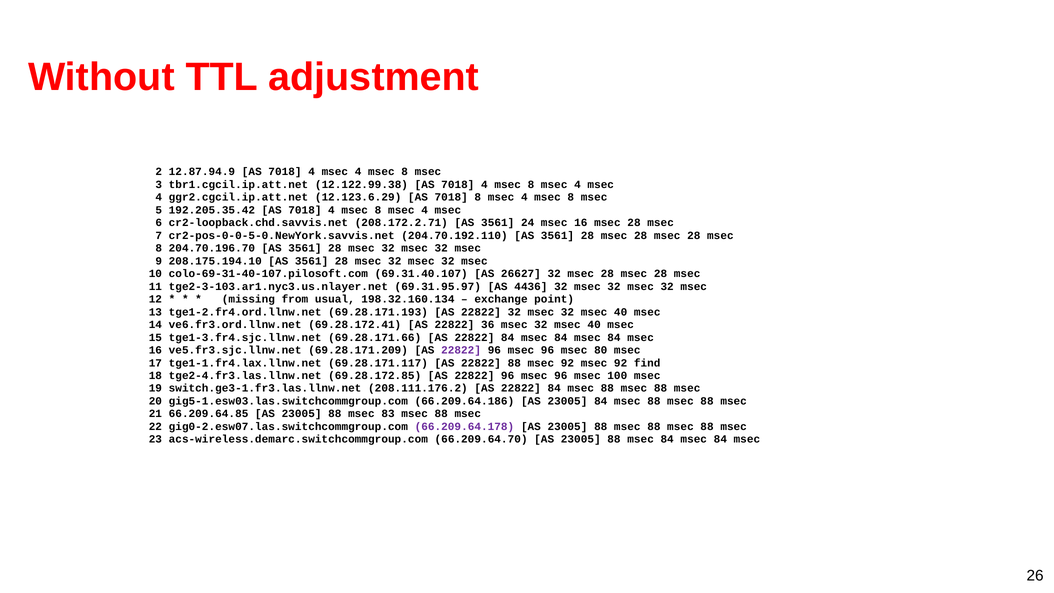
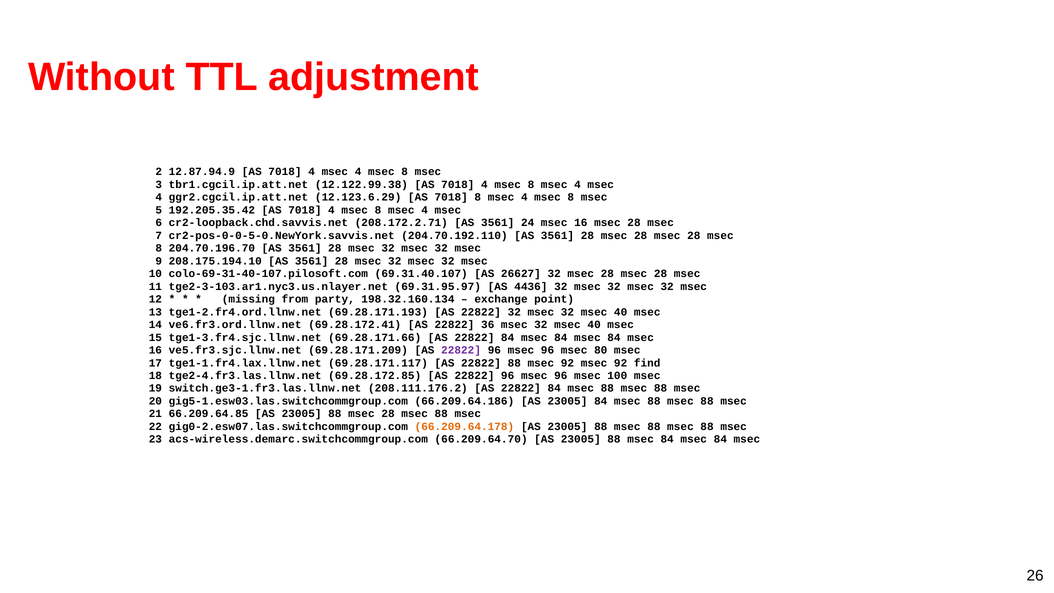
usual: usual -> party
88 msec 83: 83 -> 28
66.209.64.178 colour: purple -> orange
